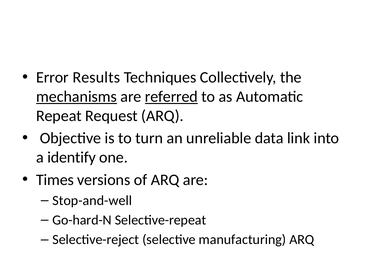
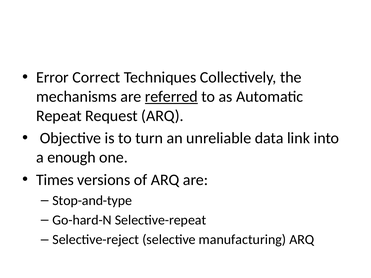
Results: Results -> Correct
mechanisms underline: present -> none
identify: identify -> enough
Stop-and-well: Stop-and-well -> Stop-and-type
